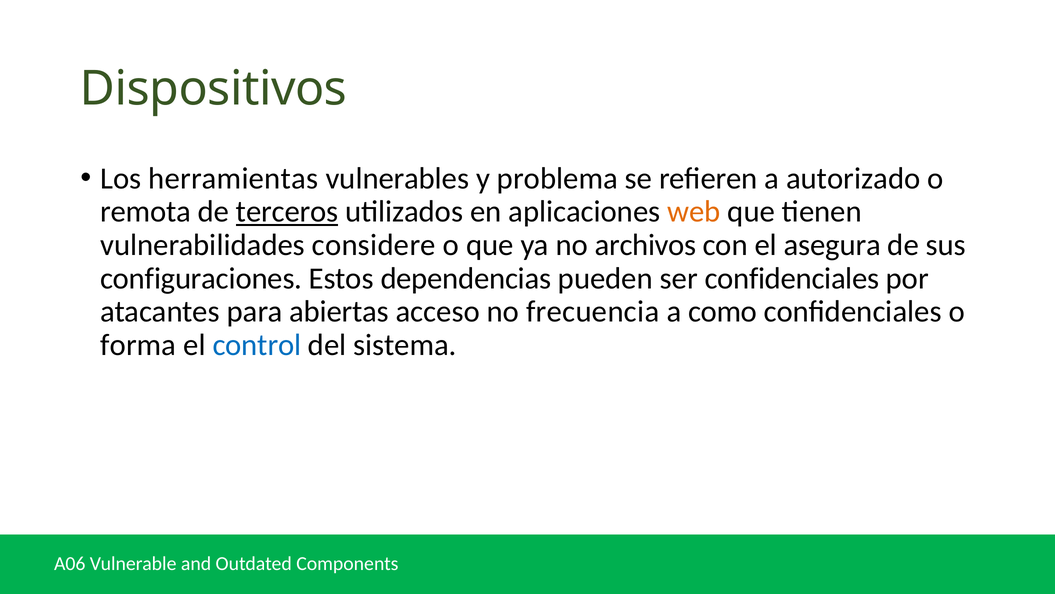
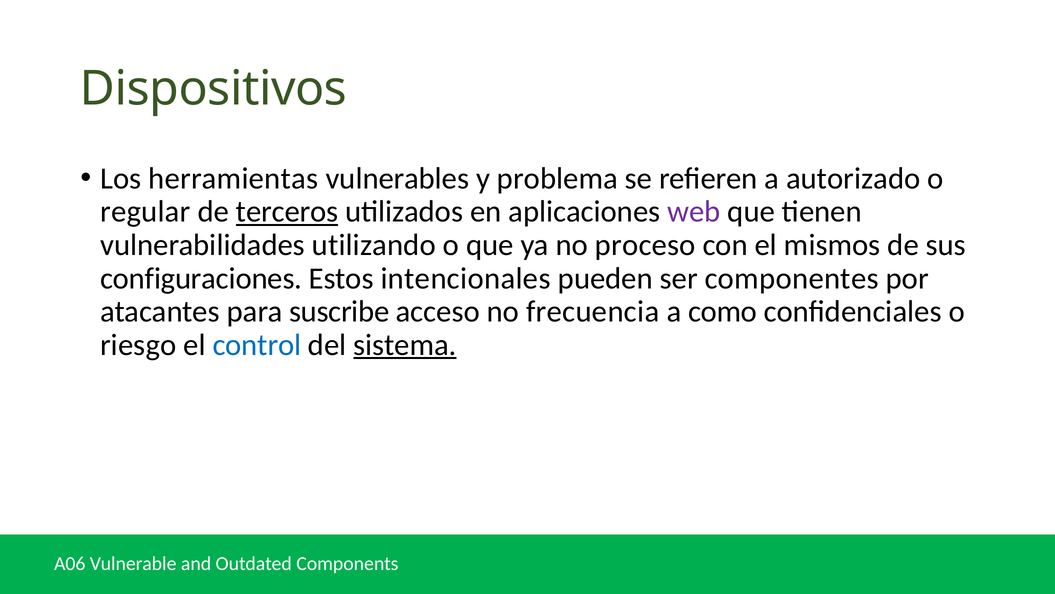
remota: remota -> regular
web colour: orange -> purple
considere: considere -> utilizando
archivos: archivos -> proceso
asegura: asegura -> mismos
dependencias: dependencias -> intencionales
ser confidenciales: confidenciales -> componentes
abiertas: abiertas -> suscribe
forma: forma -> riesgo
sistema underline: none -> present
